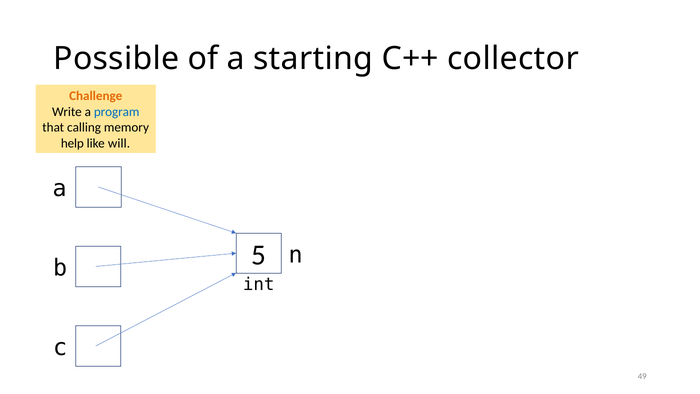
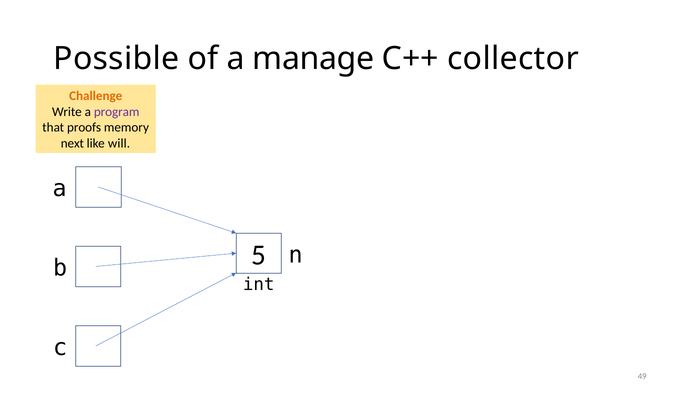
starting: starting -> manage
program colour: blue -> purple
calling: calling -> proofs
help: help -> next
